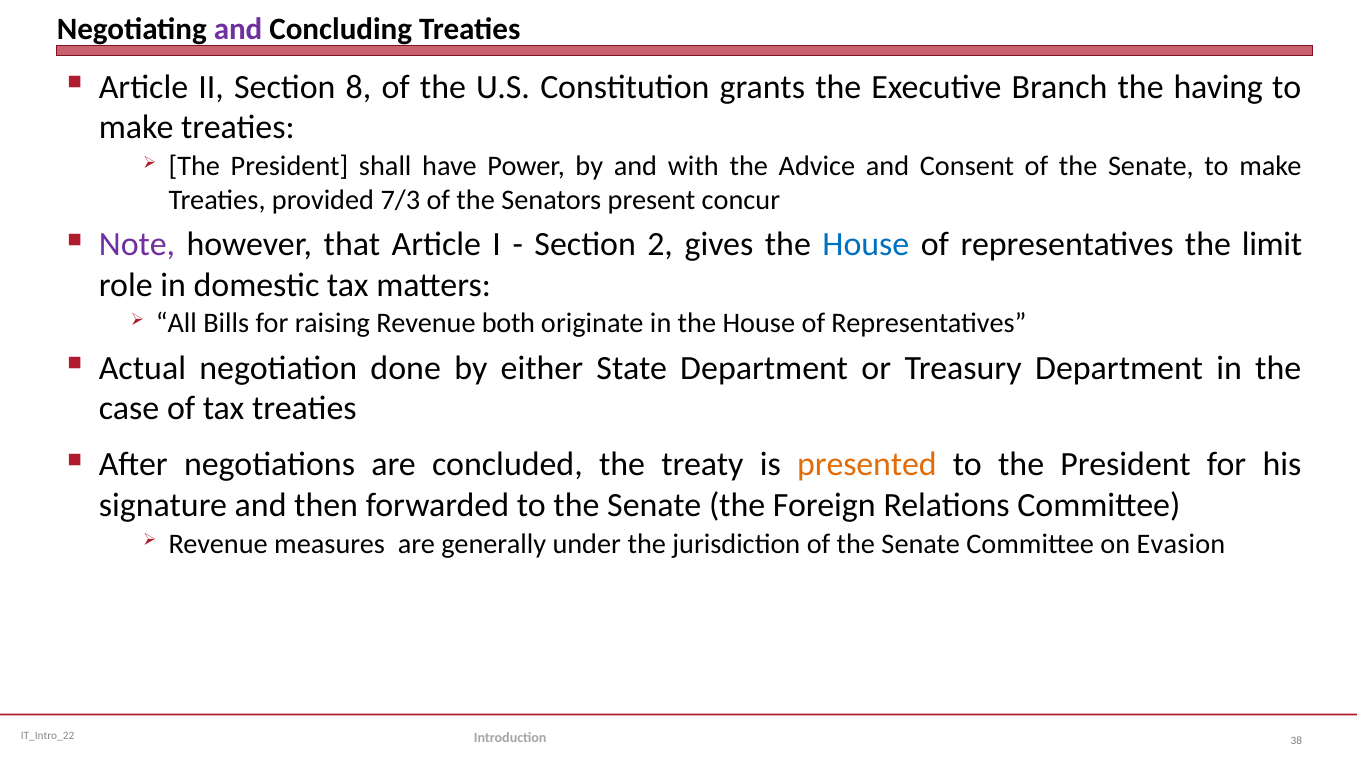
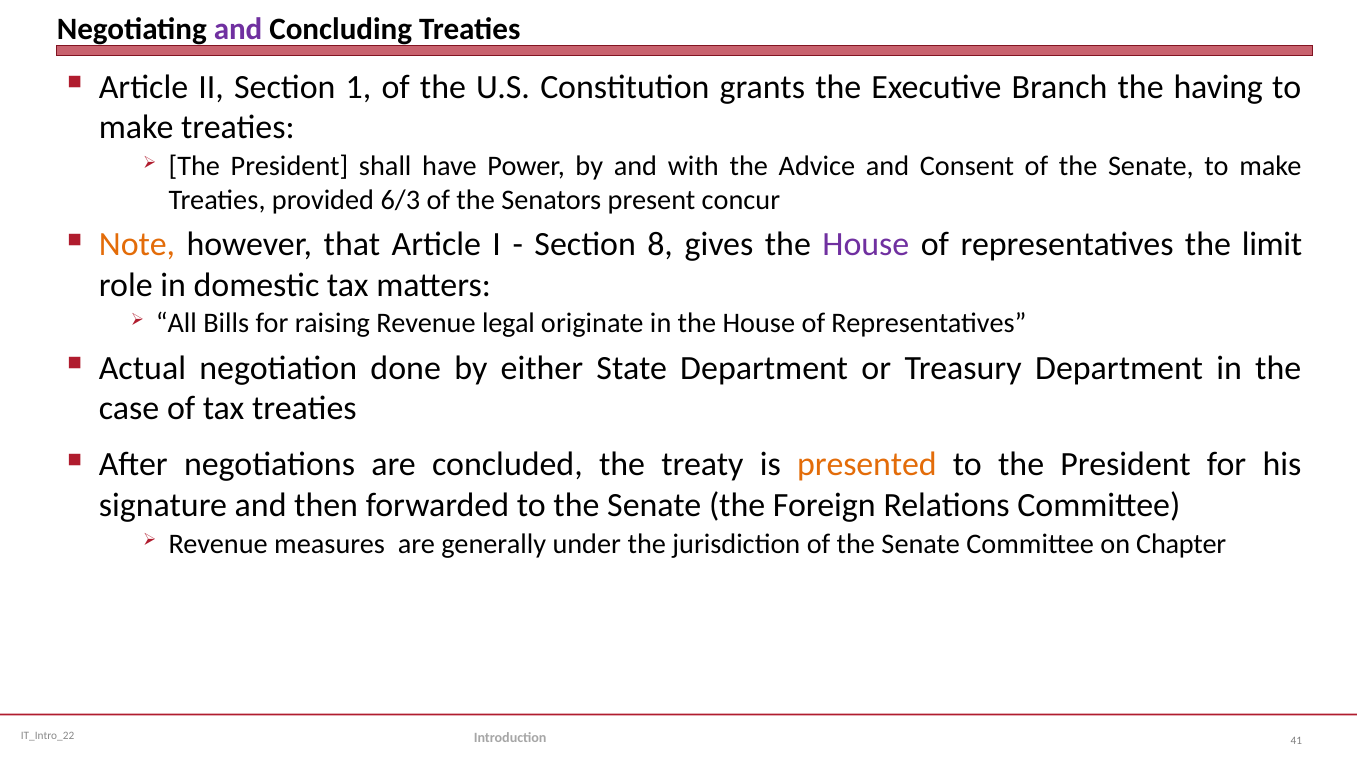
8: 8 -> 1
7/3: 7/3 -> 6/3
Note colour: purple -> orange
2: 2 -> 8
House at (866, 245) colour: blue -> purple
both: both -> legal
Evasion: Evasion -> Chapter
38: 38 -> 41
